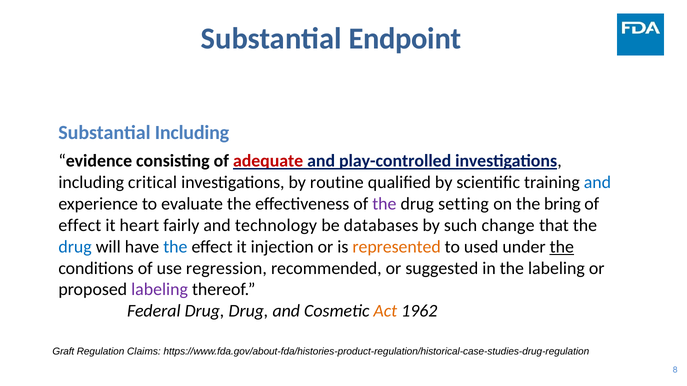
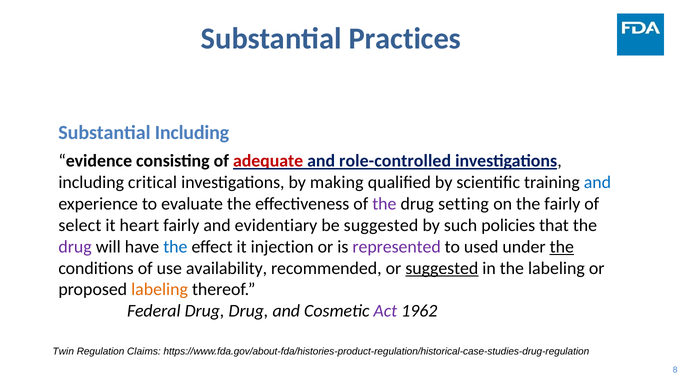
Endpoint: Endpoint -> Practices
play-controlled: play-controlled -> role-controlled
routine: routine -> making
the bring: bring -> fairly
effect at (80, 226): effect -> select
technology: technology -> evidentiary
be databases: databases -> suggested
change: change -> policies
drug at (75, 247) colour: blue -> purple
represented colour: orange -> purple
regression: regression -> availability
suggested at (442, 269) underline: none -> present
labeling at (160, 290) colour: purple -> orange
Act colour: orange -> purple
Graft: Graft -> Twin
